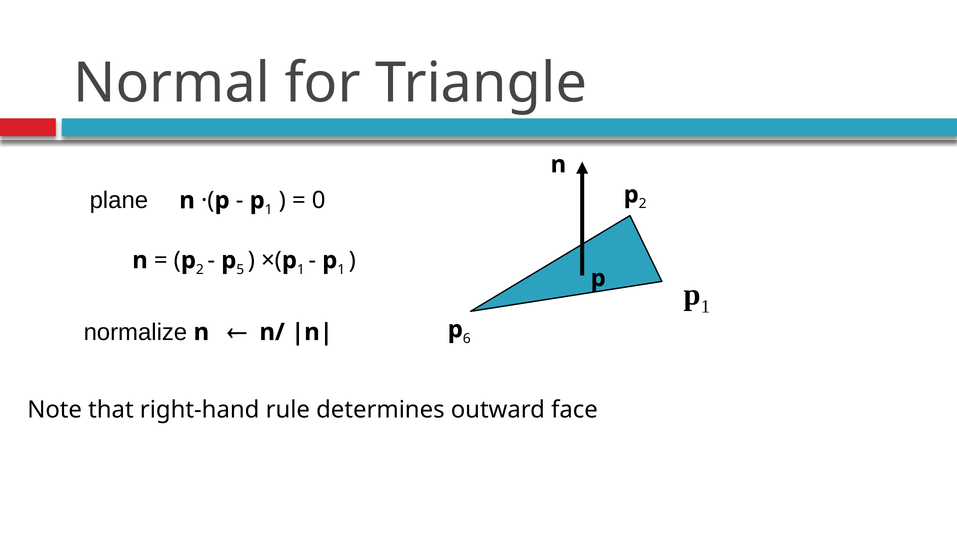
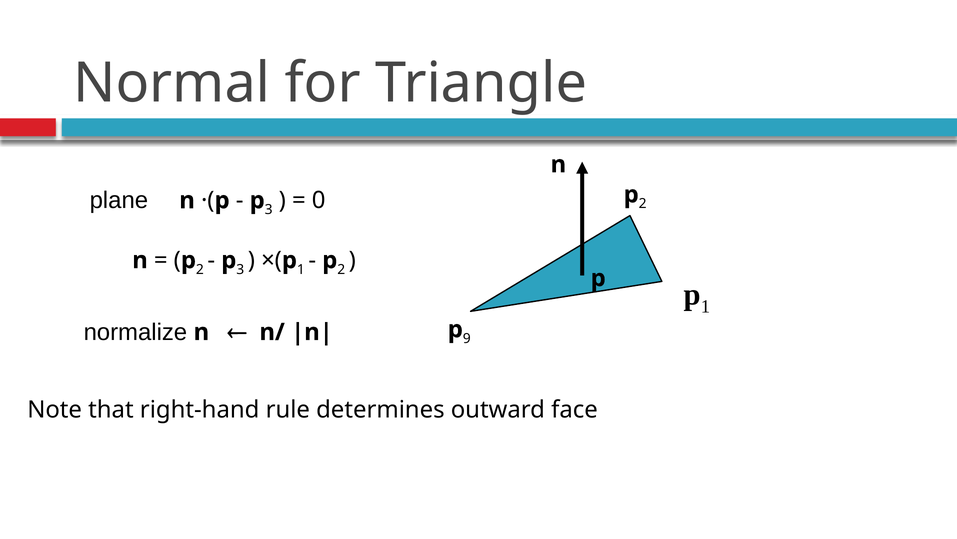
1 at (269, 209): 1 -> 3
5 at (240, 269): 5 -> 3
1 at (341, 269): 1 -> 2
6: 6 -> 9
